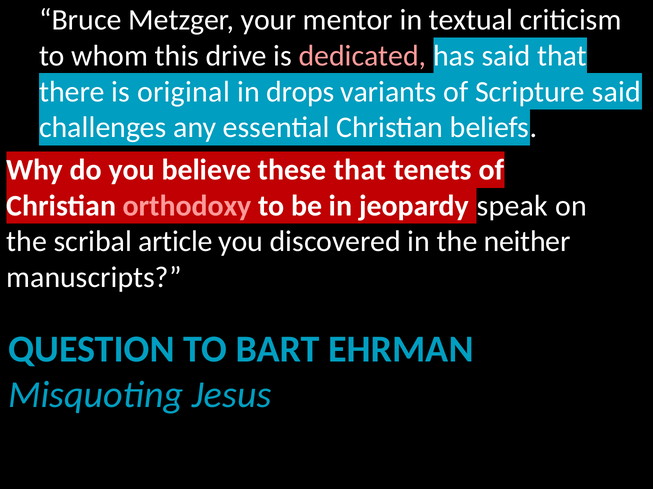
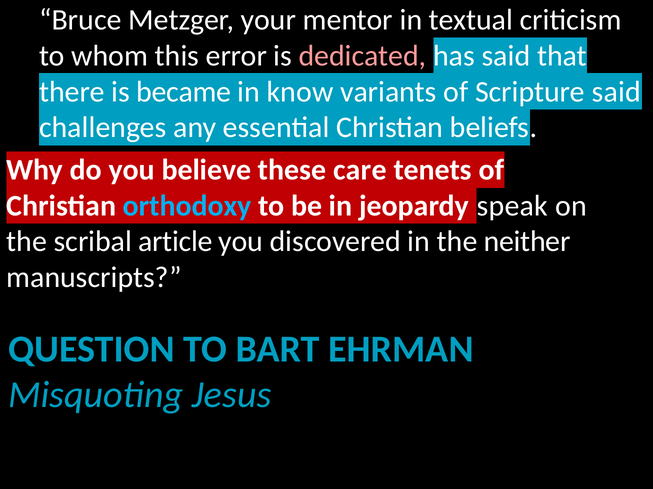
drive: drive -> error
original: original -> became
drops: drops -> know
these that: that -> care
orthodoxy colour: pink -> light blue
